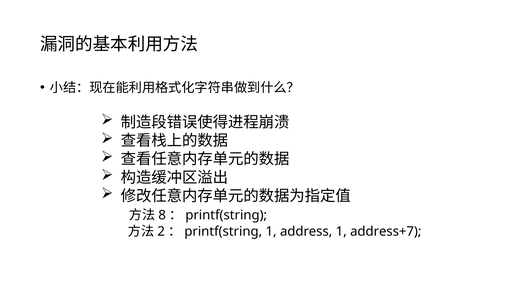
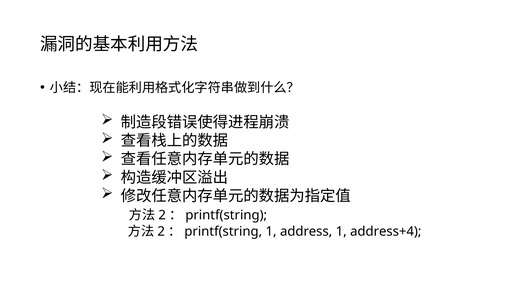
8 at (162, 215): 8 -> 2
address+7: address+7 -> address+4
